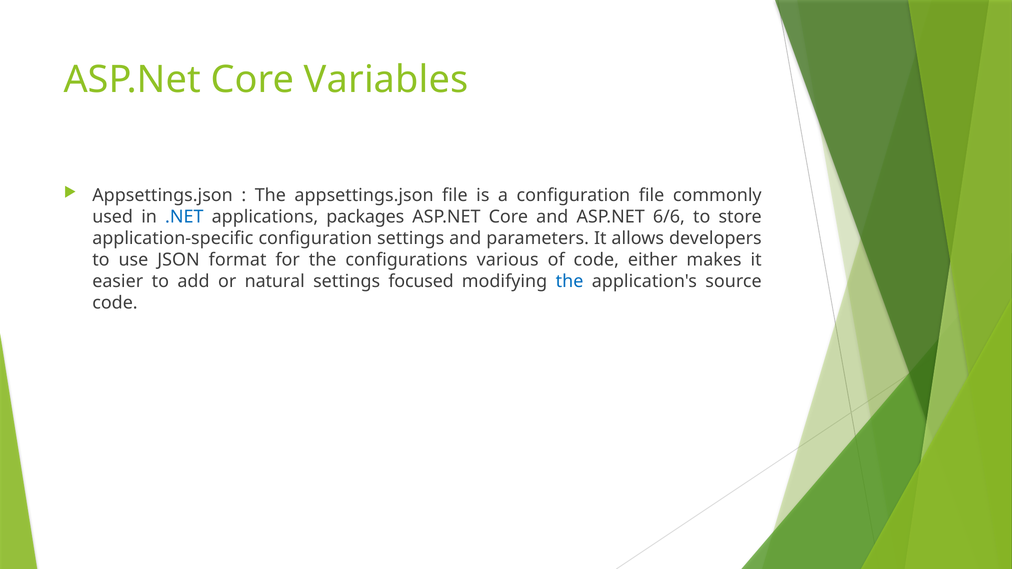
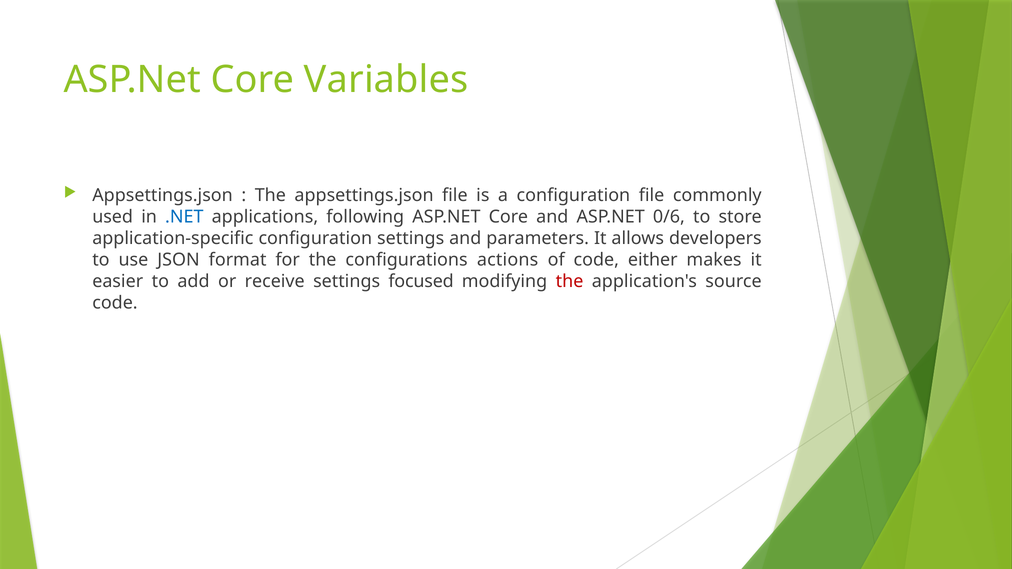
packages: packages -> following
6/6: 6/6 -> 0/6
various: various -> actions
natural: natural -> receive
the at (570, 281) colour: blue -> red
